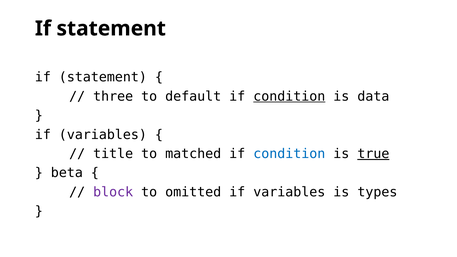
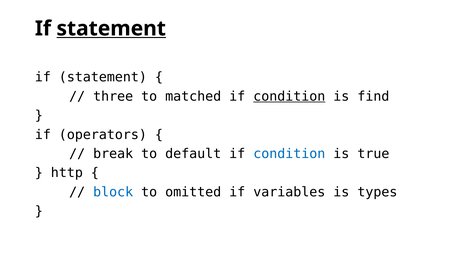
statement at (111, 29) underline: none -> present
default: default -> matched
data: data -> find
variables at (103, 135): variables -> operators
title: title -> break
matched: matched -> default
true underline: present -> none
beta: beta -> http
block colour: purple -> blue
